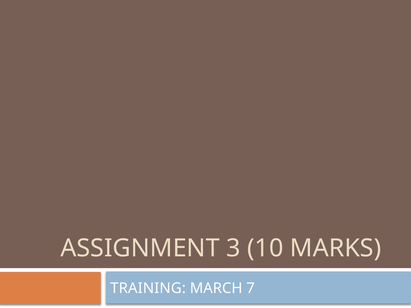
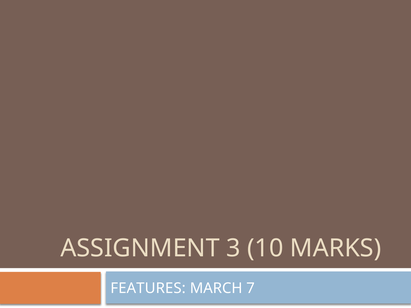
TRAINING: TRAINING -> FEATURES
